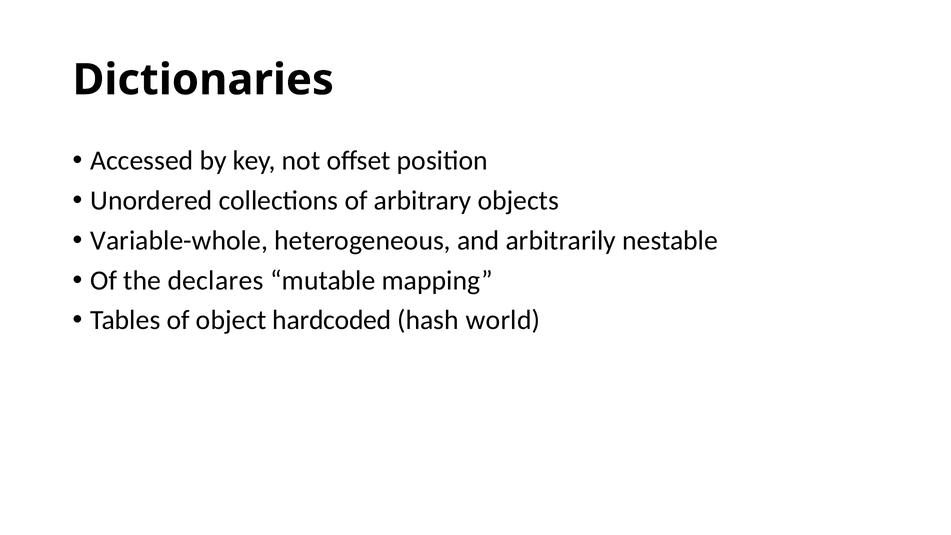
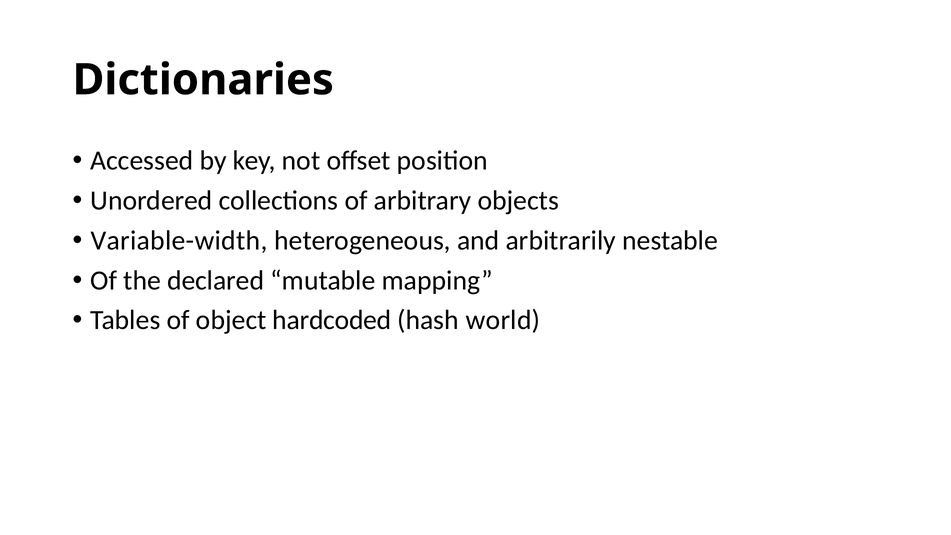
Variable-whole: Variable-whole -> Variable-width
declares: declares -> declared
